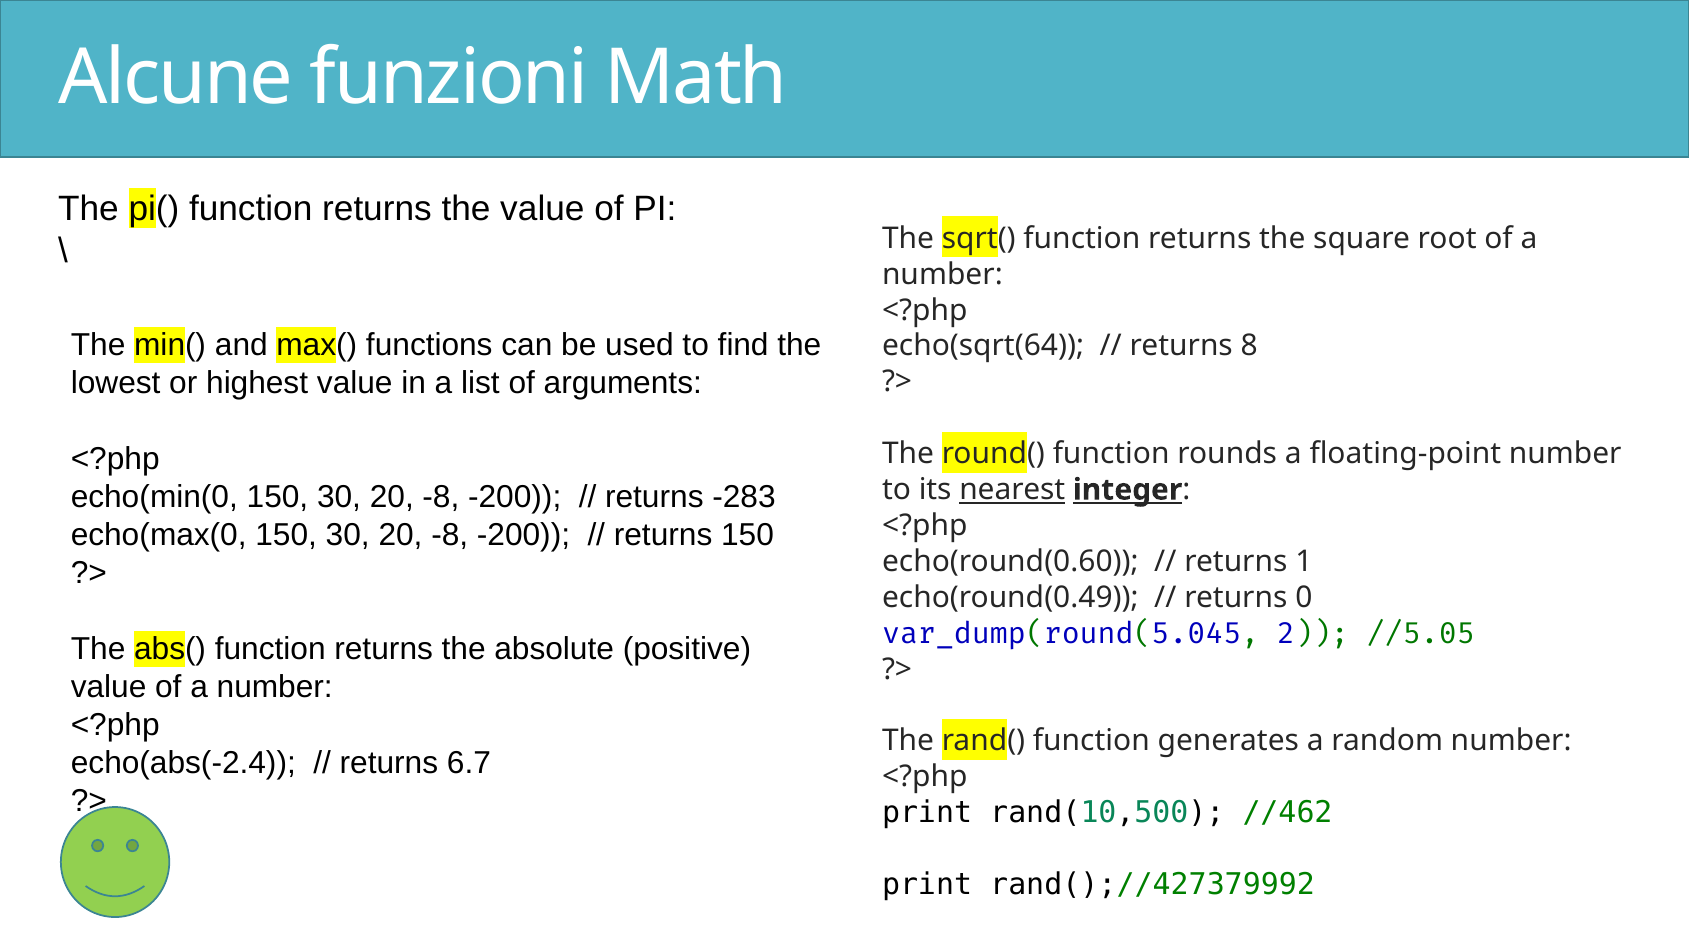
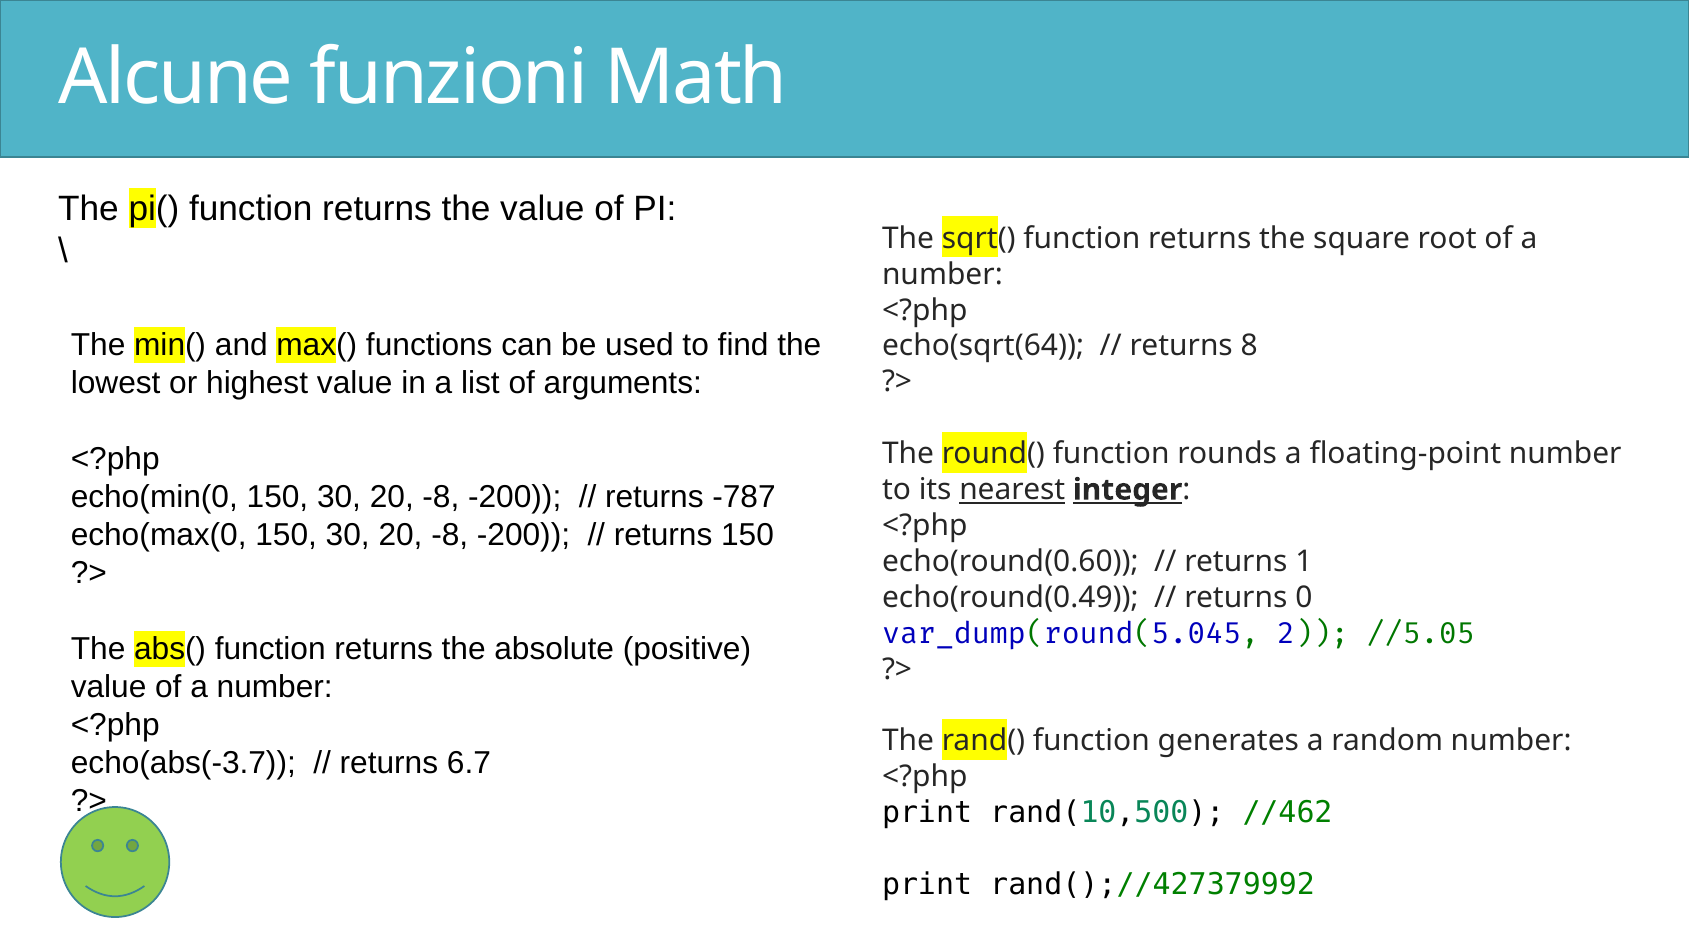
-283: -283 -> -787
echo(abs(-2.4: echo(abs(-2.4 -> echo(abs(-3.7
